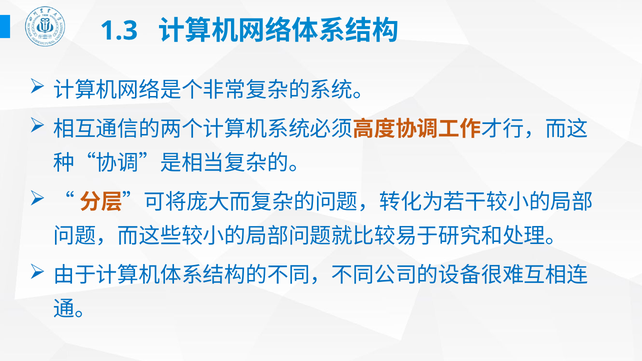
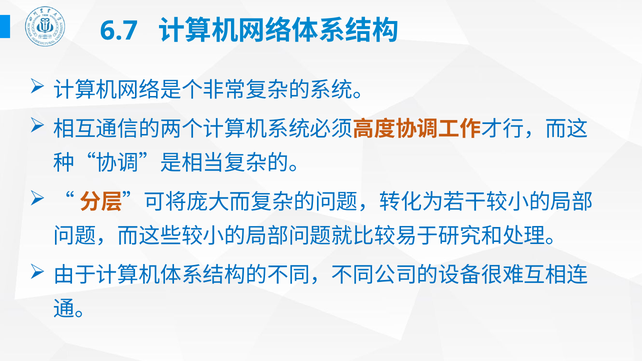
1.3: 1.3 -> 6.7
